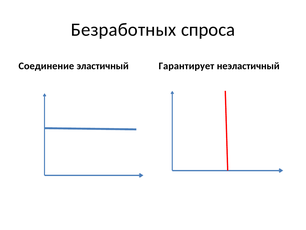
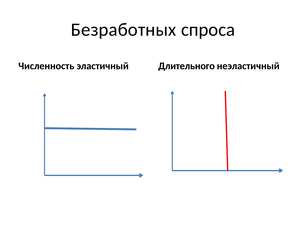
Соединение: Соединение -> Численность
Гарантирует: Гарантирует -> Длительного
